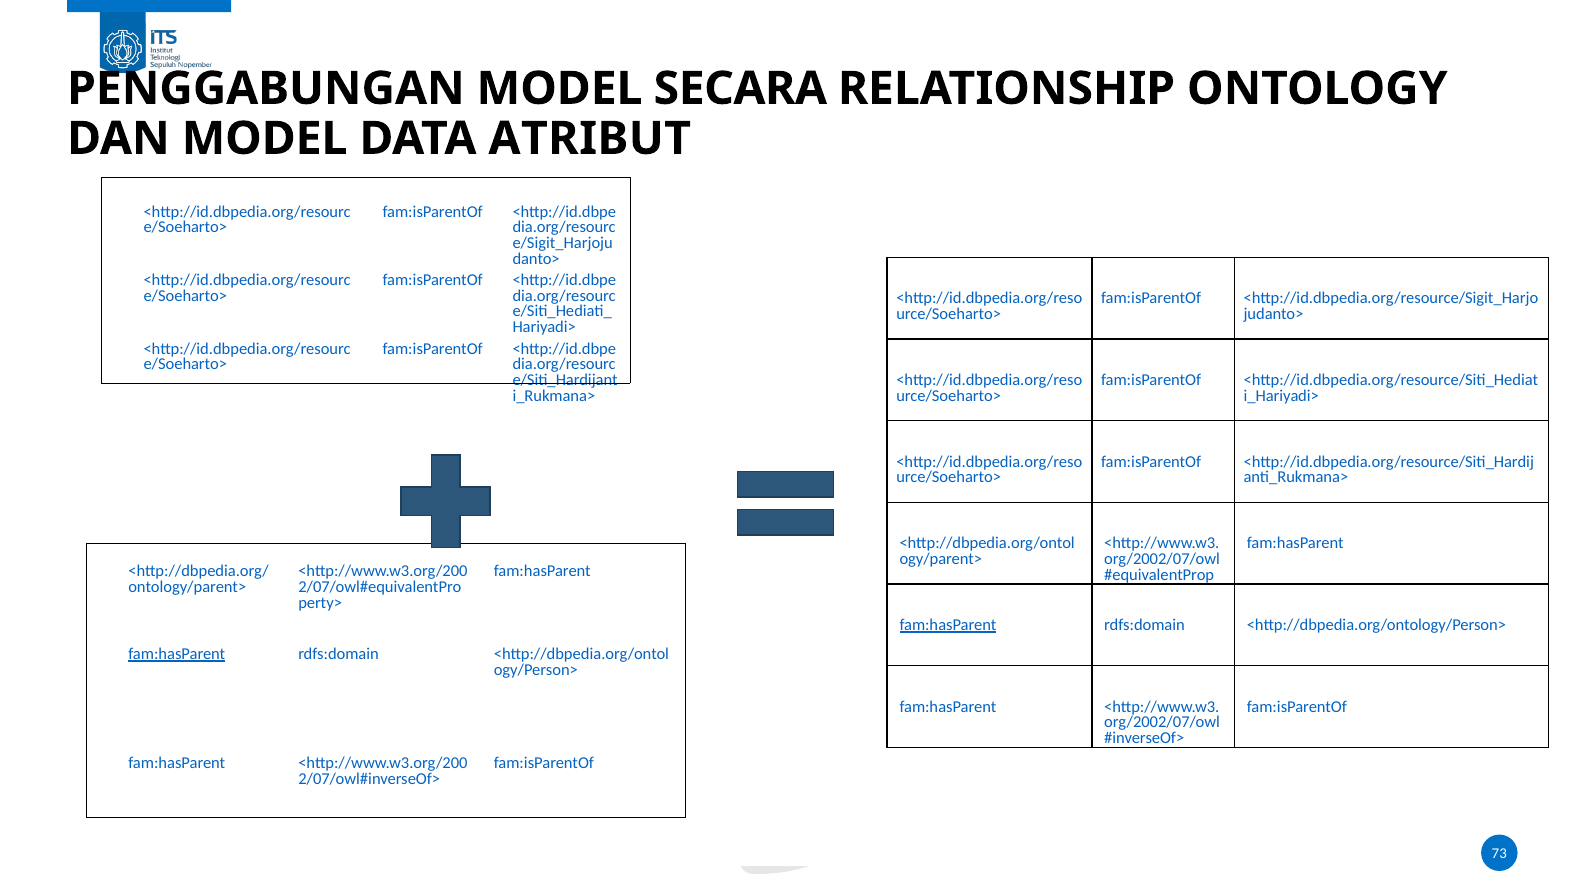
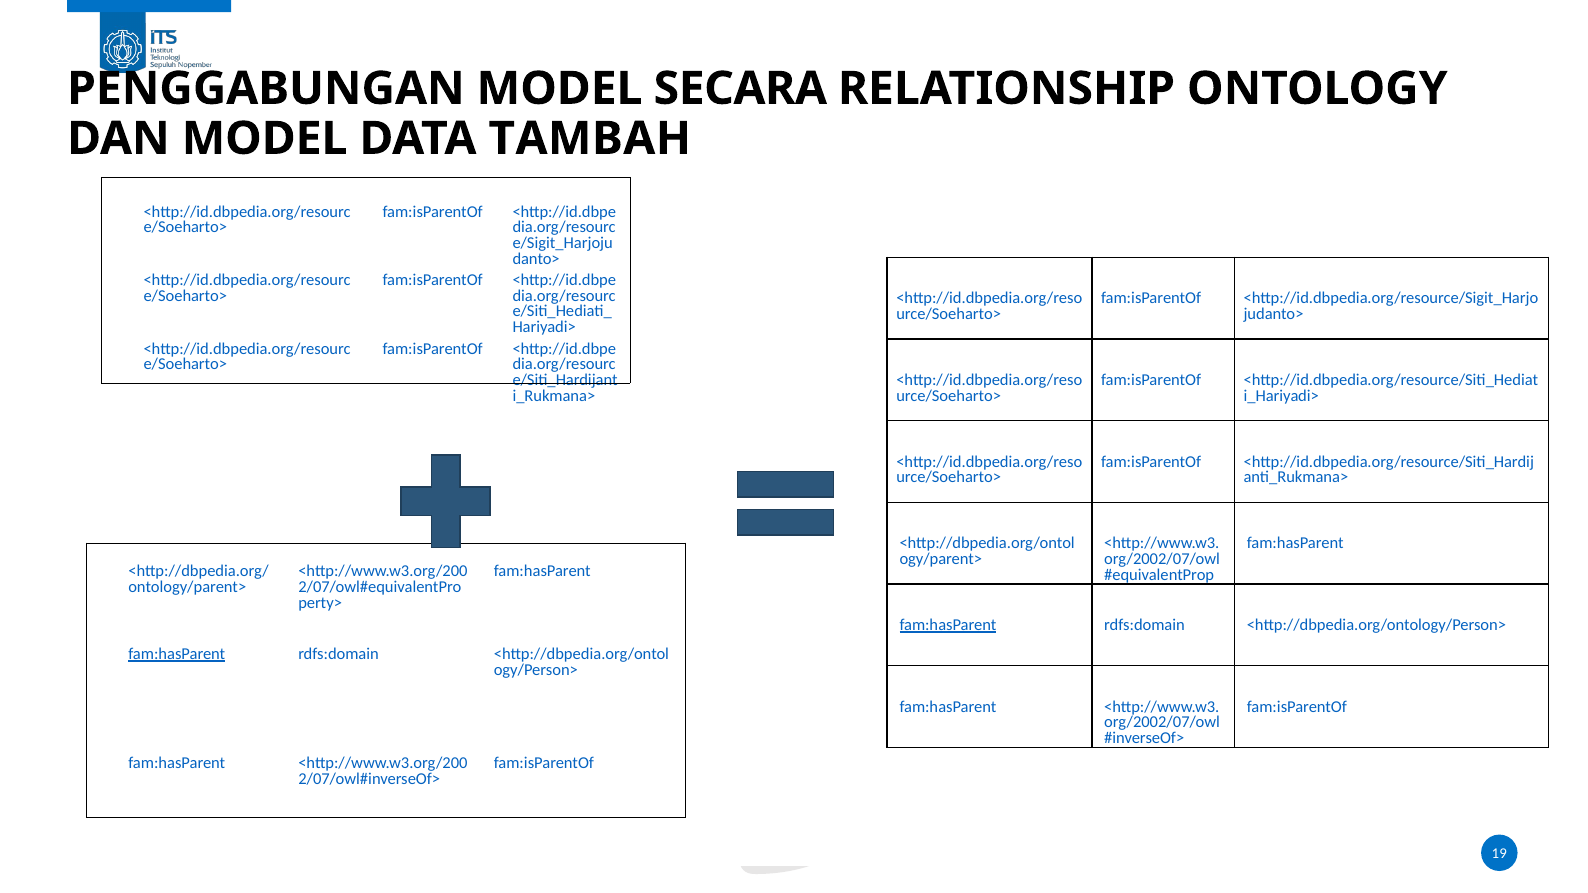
ATRIBUT: ATRIBUT -> TAMBAH
73: 73 -> 19
